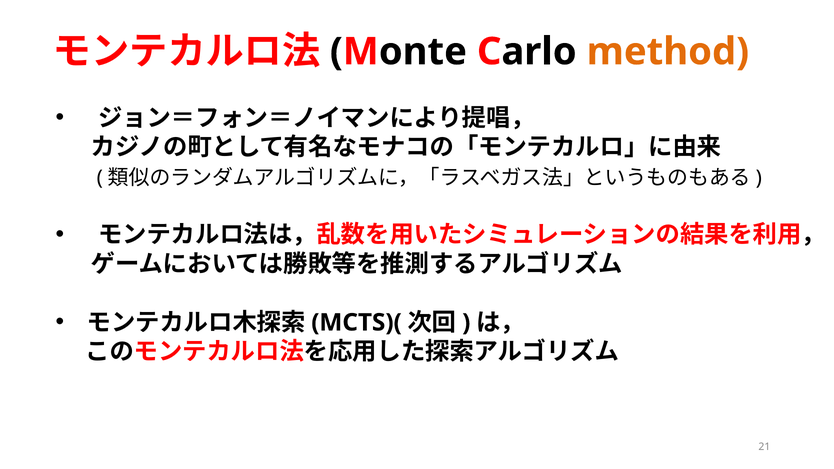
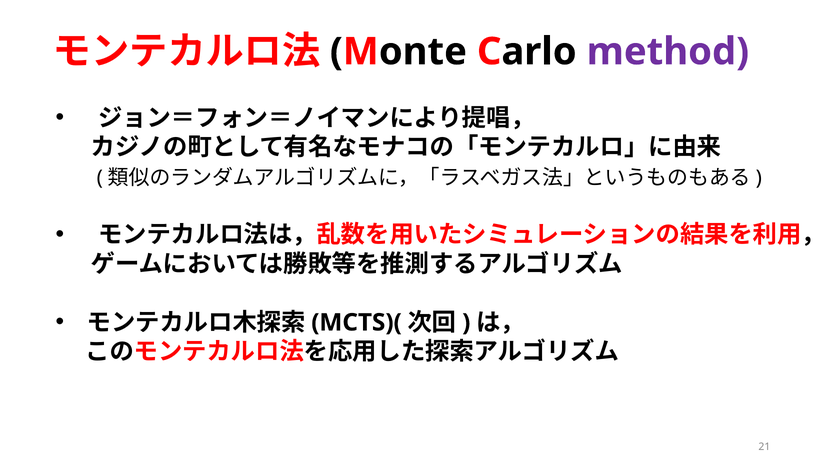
method colour: orange -> purple
